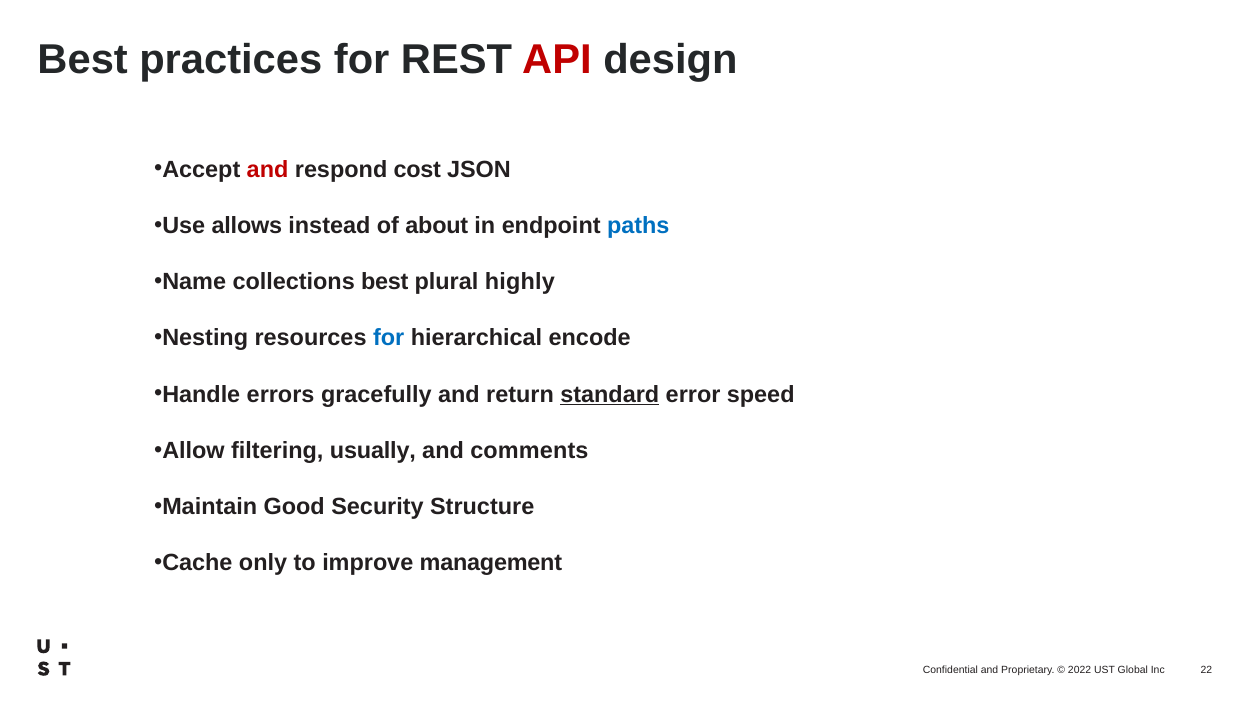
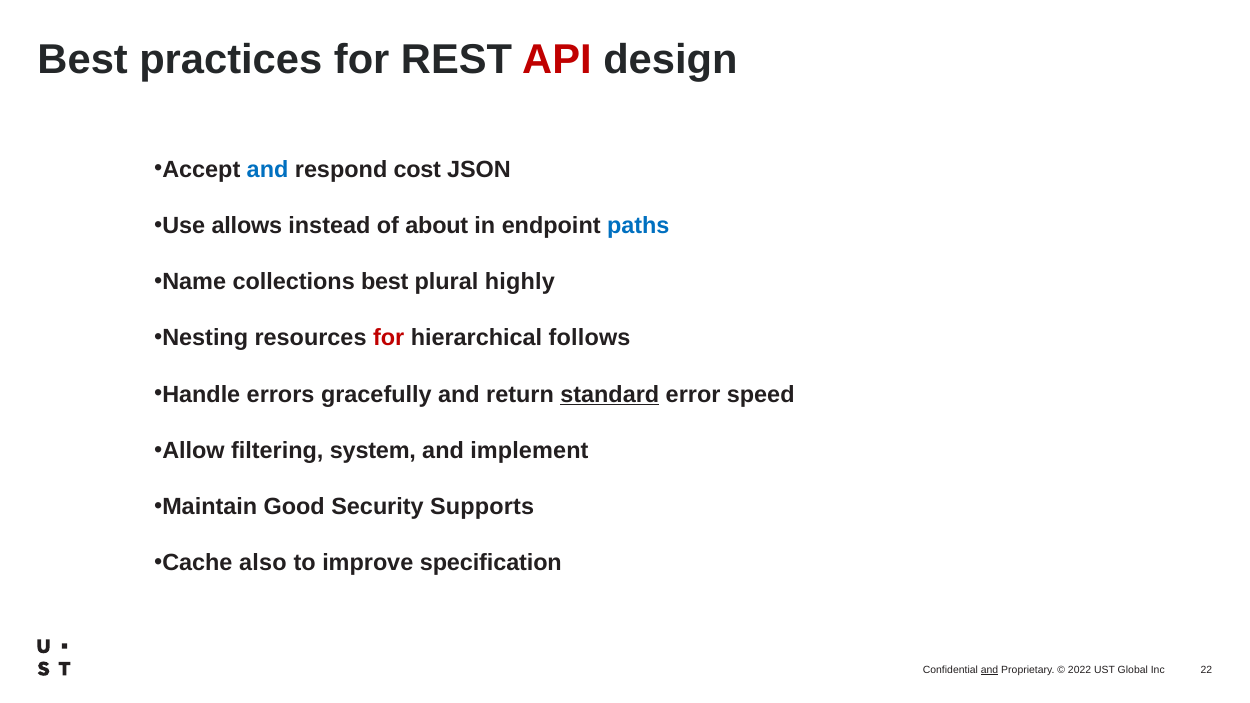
and at (268, 169) colour: red -> blue
for at (389, 338) colour: blue -> red
encode: encode -> follows
usually: usually -> system
comments: comments -> implement
Structure: Structure -> Supports
only: only -> also
management: management -> specification
and at (990, 670) underline: none -> present
